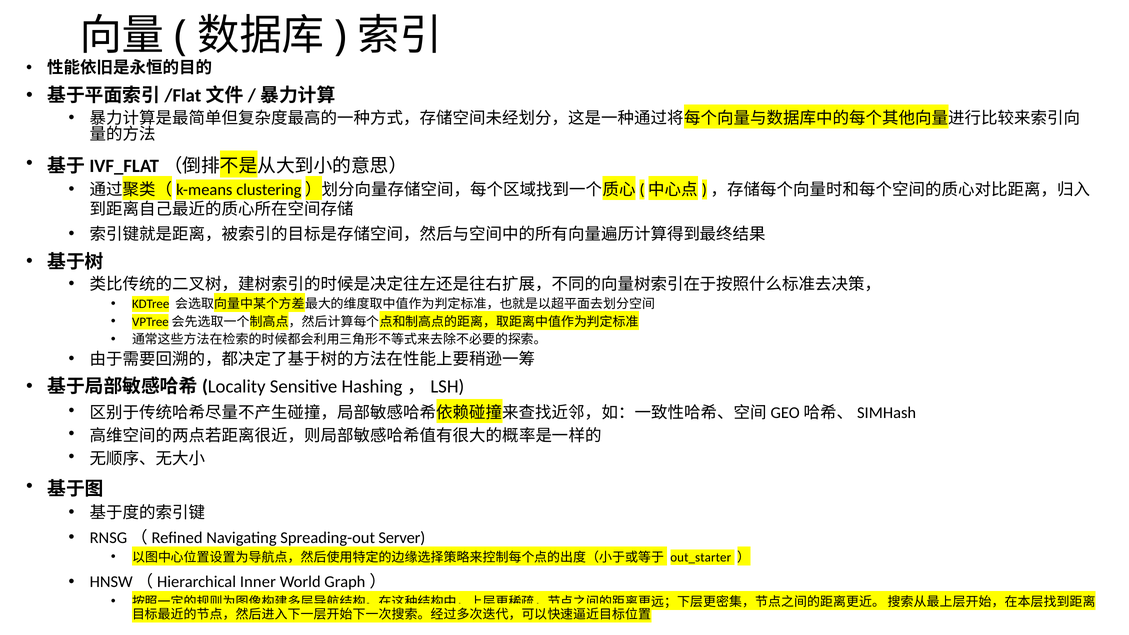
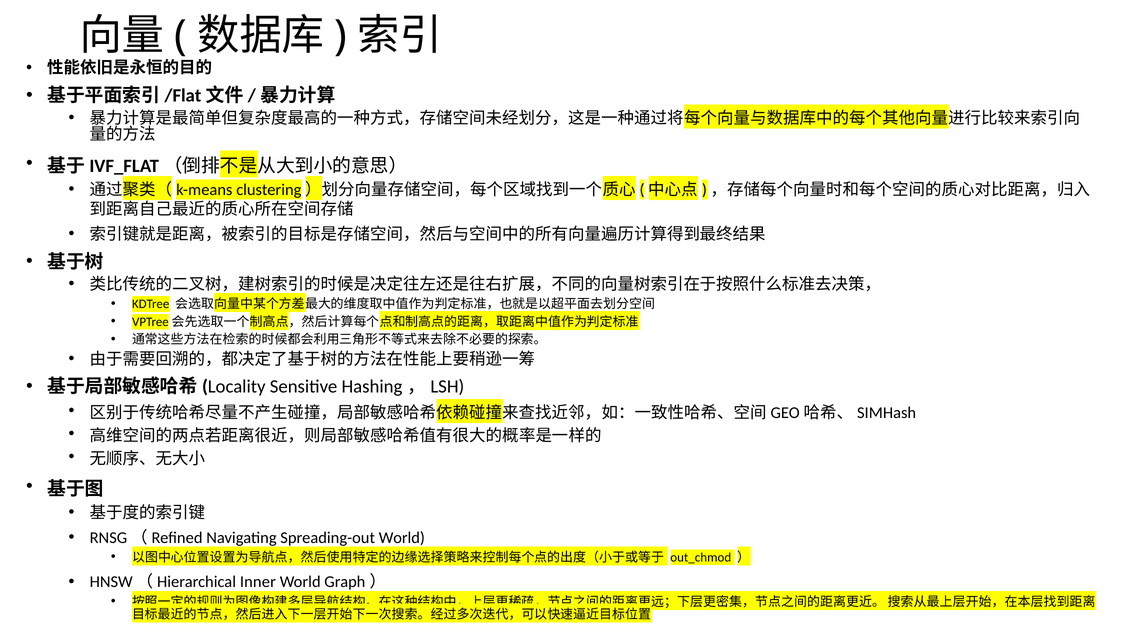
Spreading-out Server: Server -> World
out_starter: out_starter -> out_chmod
